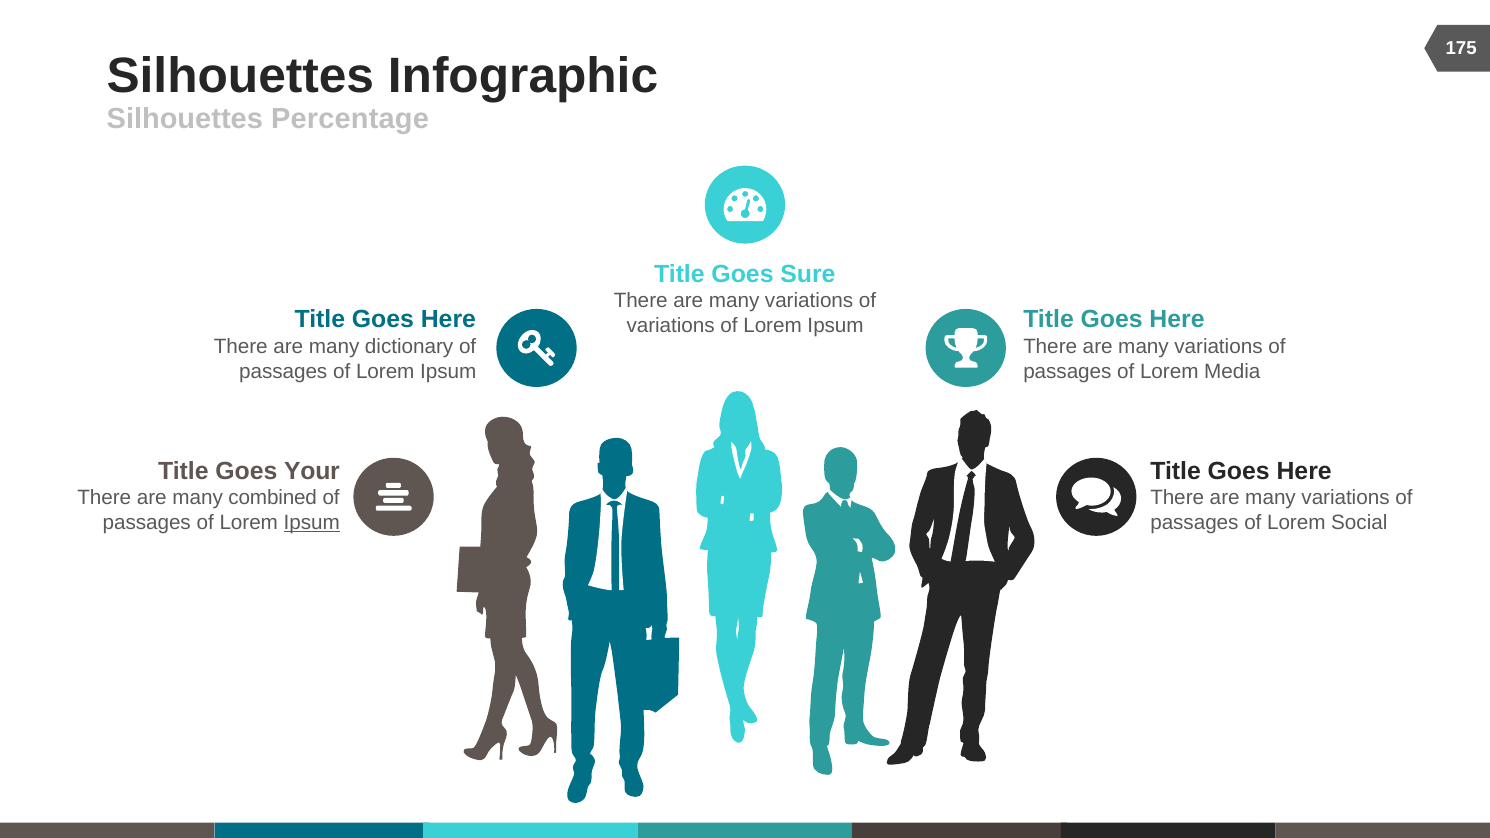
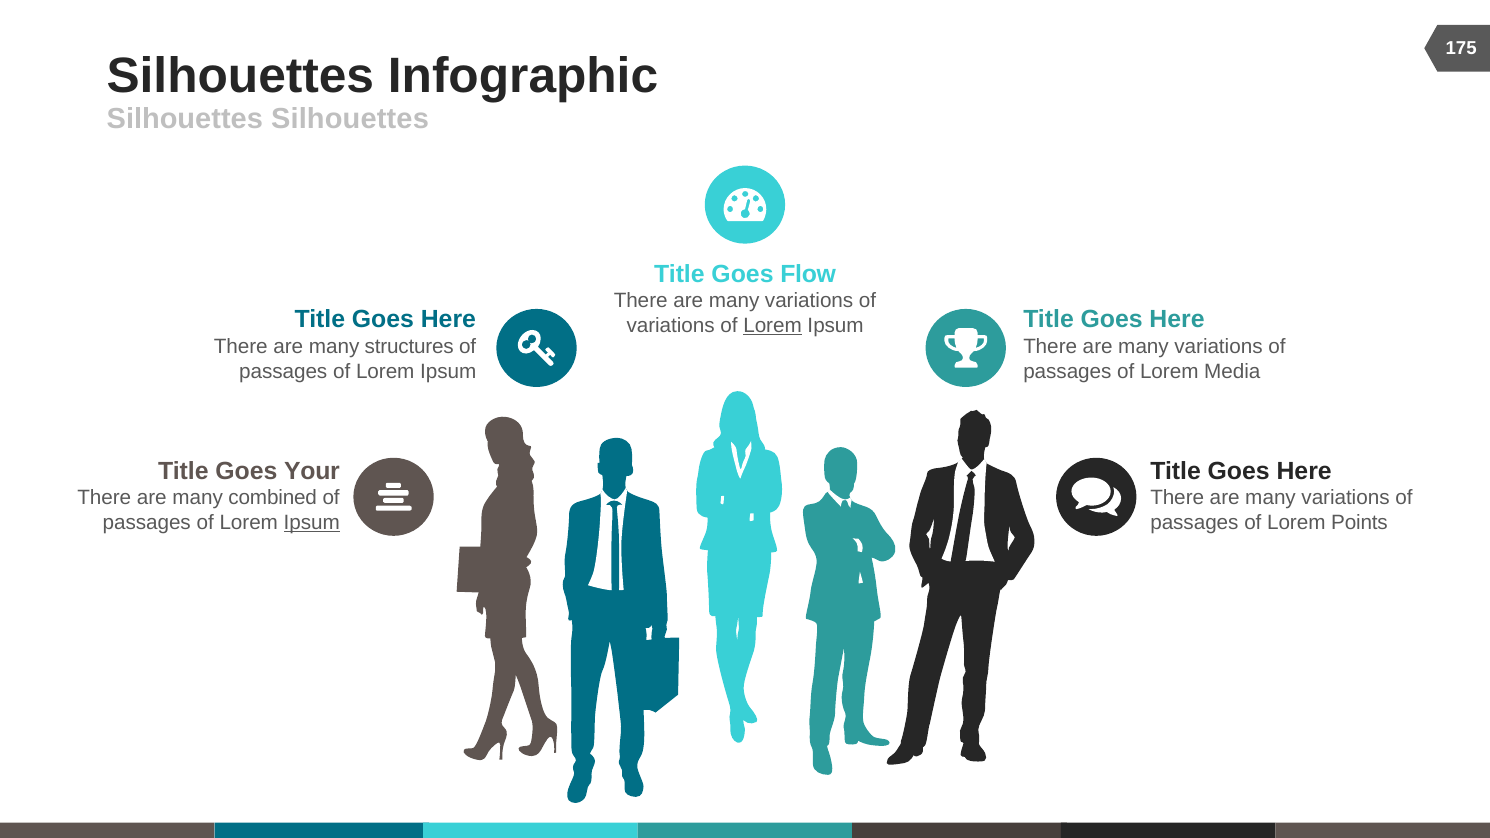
Silhouettes Percentage: Percentage -> Silhouettes
Sure: Sure -> Flow
Lorem at (773, 326) underline: none -> present
dictionary: dictionary -> structures
Social: Social -> Points
